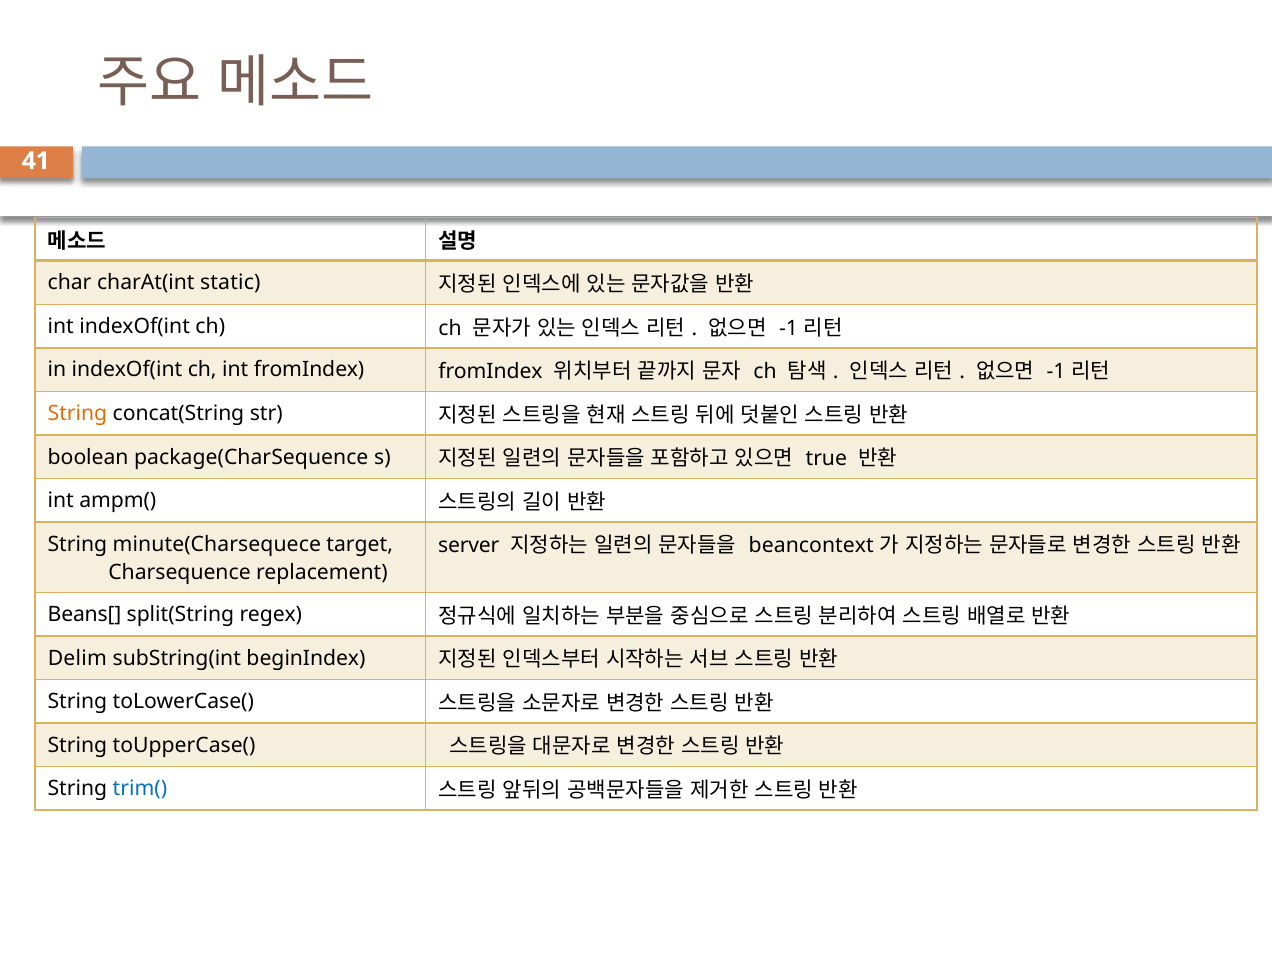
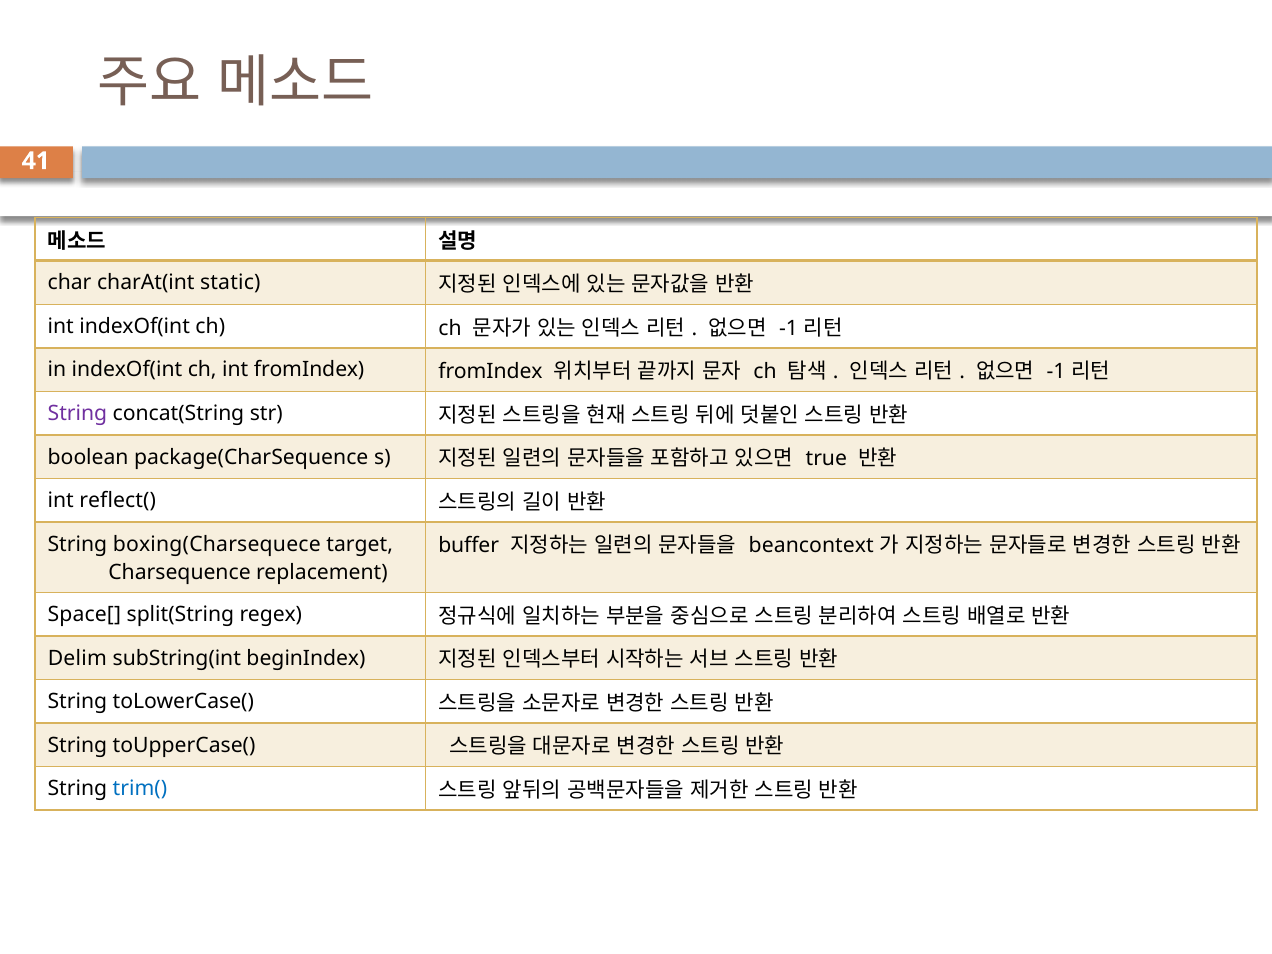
String at (77, 414) colour: orange -> purple
ampm(: ampm( -> reflect(
minute(Charsequece: minute(Charsequece -> boxing(Charsequece
server: server -> buffer
Beans[: Beans[ -> Space[
